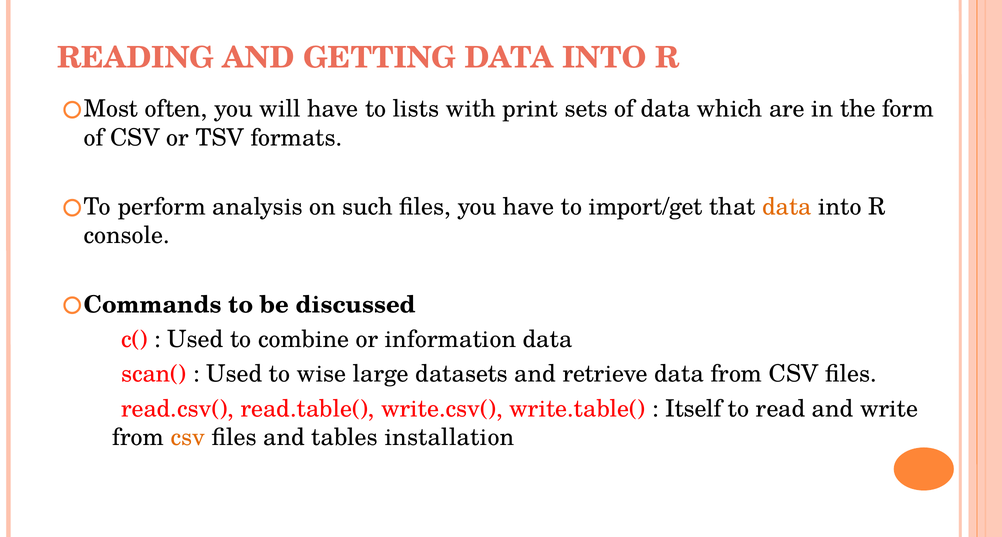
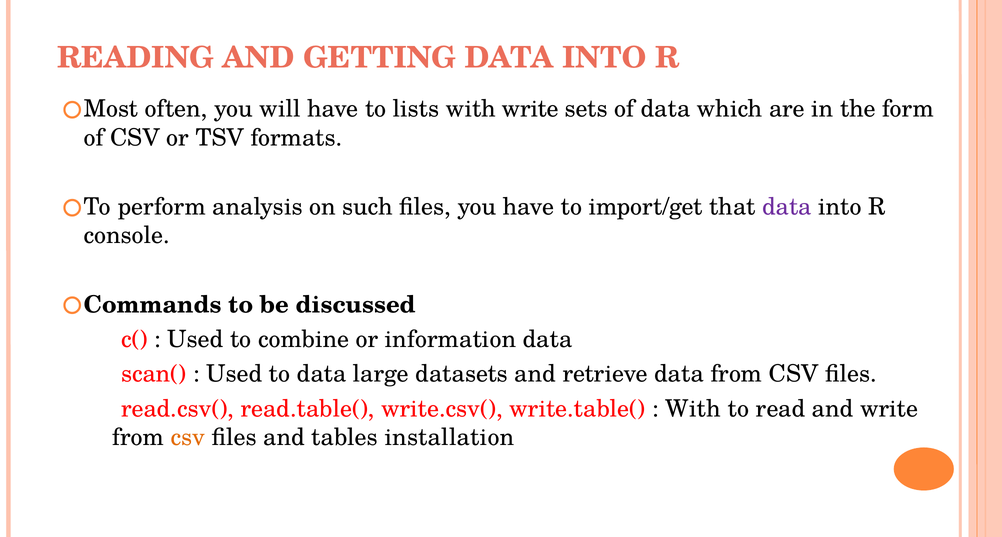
with print: print -> write
data at (787, 207) colour: orange -> purple
to wise: wise -> data
Itself at (693, 408): Itself -> With
